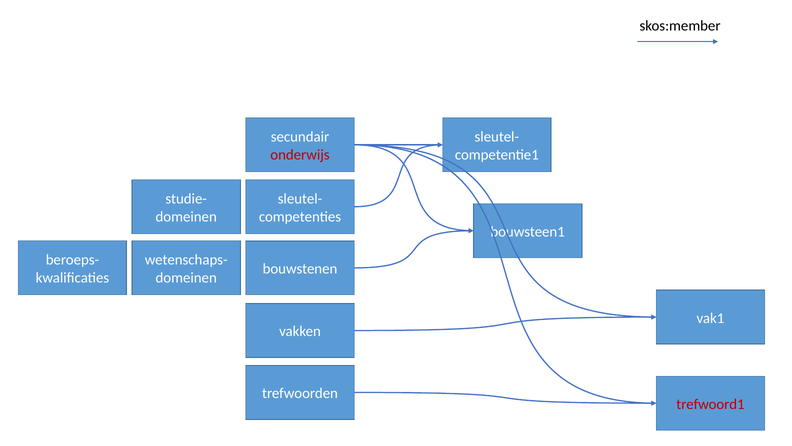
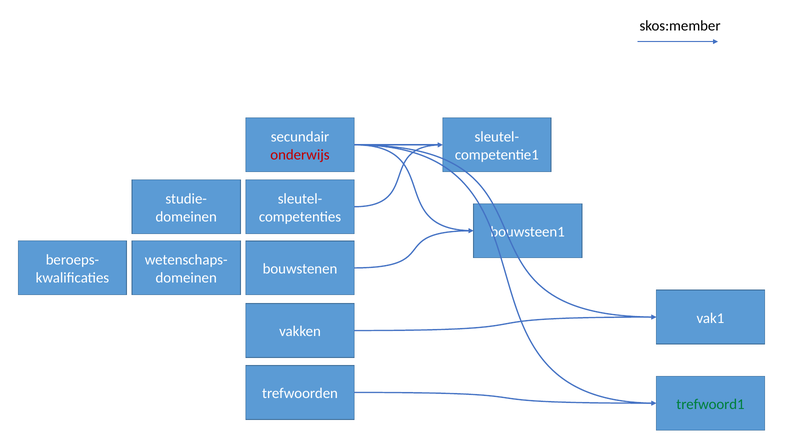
trefwoord1 colour: red -> green
